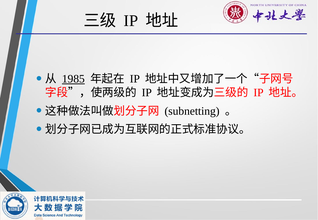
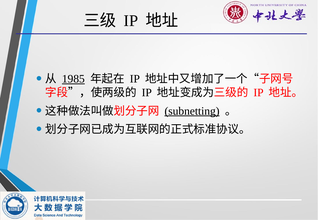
subnetting underline: none -> present
